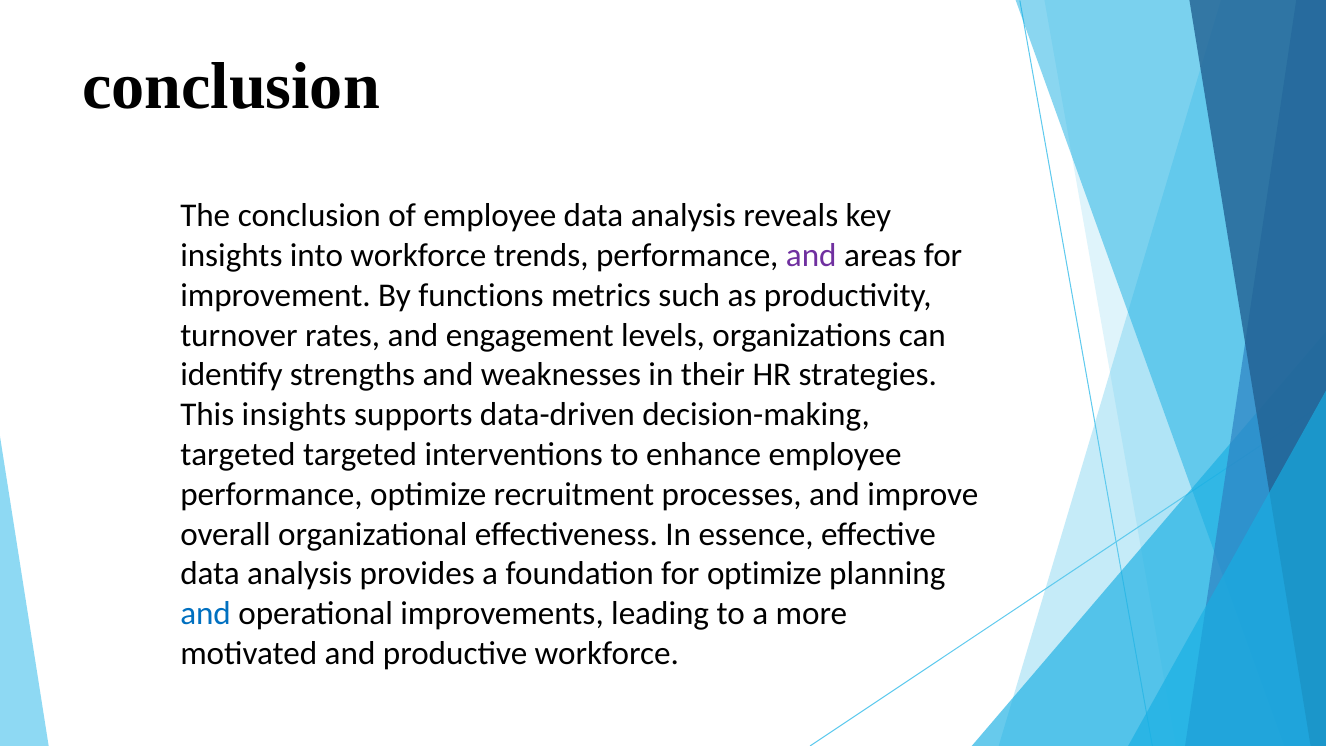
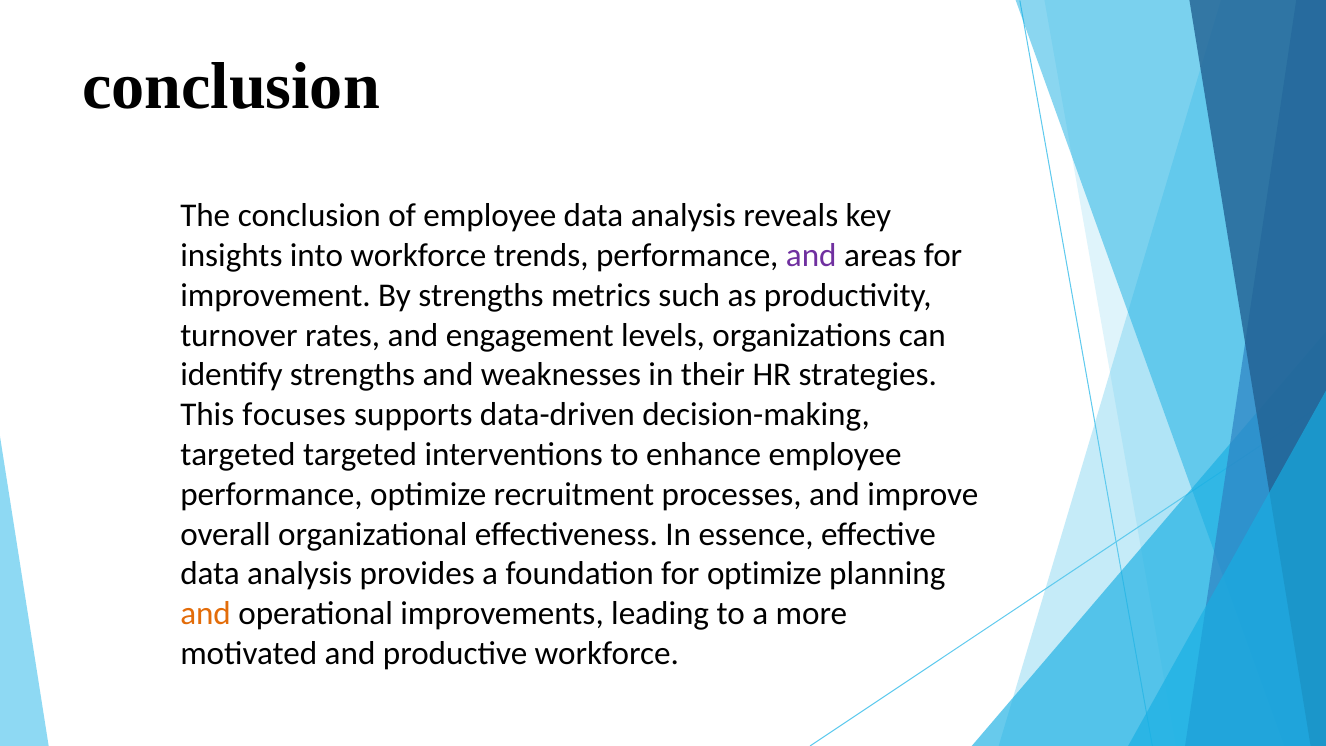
By functions: functions -> strengths
This insights: insights -> focuses
and at (206, 614) colour: blue -> orange
